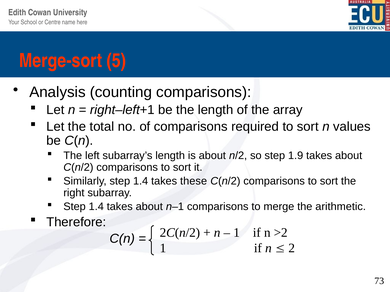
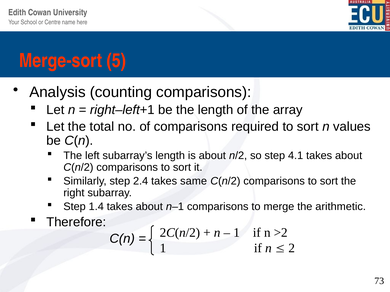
1.9: 1.9 -> 4.1
Similarly step 1.4: 1.4 -> 2.4
these: these -> same
